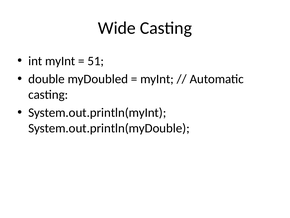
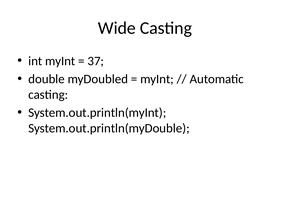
51: 51 -> 37
